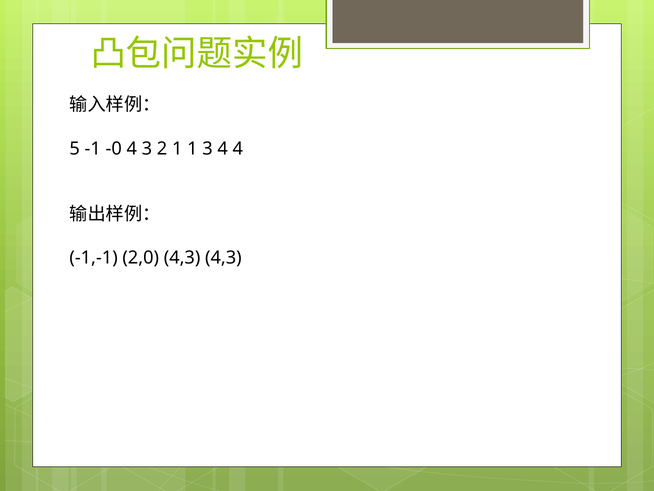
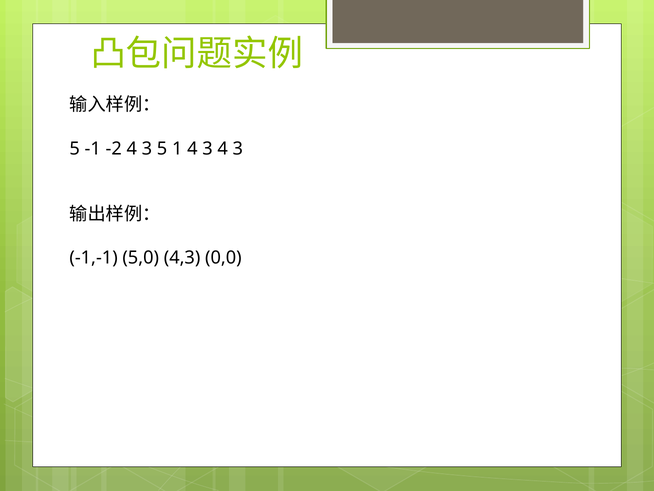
-0: -0 -> -2
3 2: 2 -> 5
1 1: 1 -> 4
3 4 4: 4 -> 3
2,0: 2,0 -> 5,0
4,3 4,3: 4,3 -> 0,0
